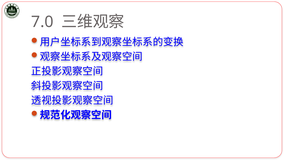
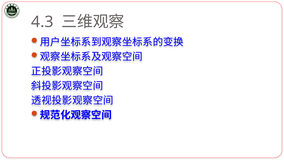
7.0: 7.0 -> 4.3
